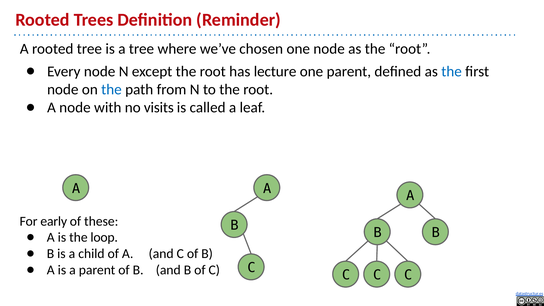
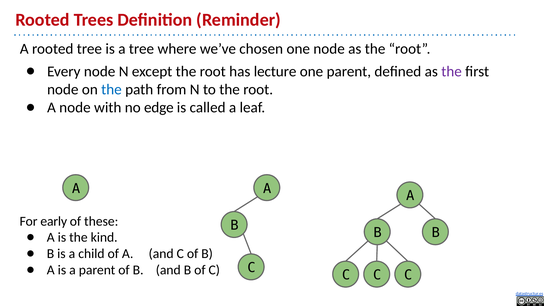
the at (452, 71) colour: blue -> purple
visits: visits -> edge
loop: loop -> kind
